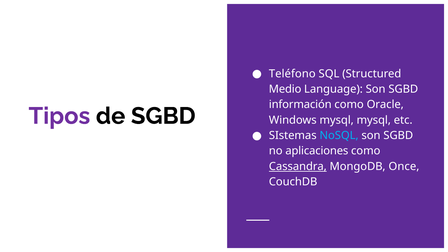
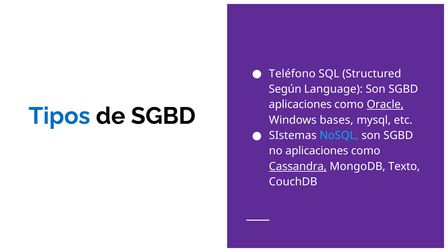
Medio: Medio -> Según
información at (300, 105): información -> aplicaciones
Oracle underline: none -> present
Tipos colour: purple -> blue
Windows mysql: mysql -> bases
Once: Once -> Texto
